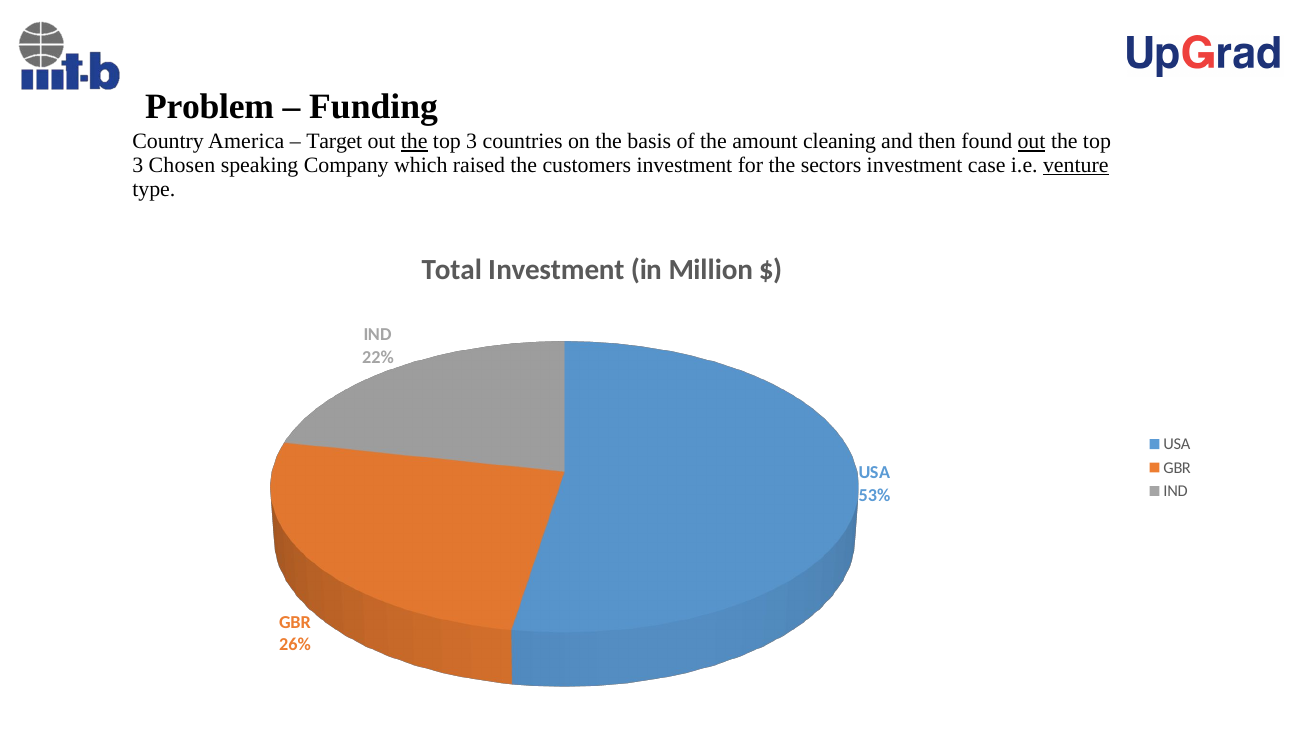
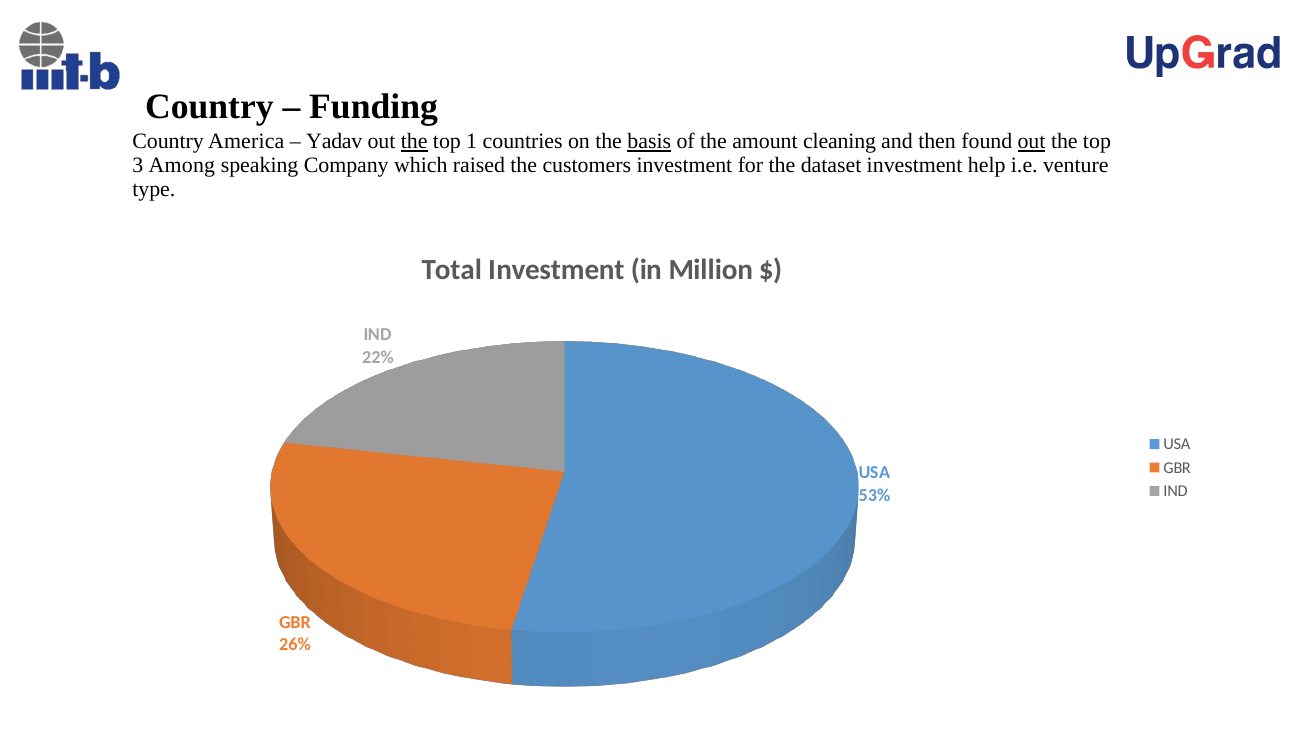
Problem at (210, 107): Problem -> Country
Target: Target -> Yadav
3 at (472, 142): 3 -> 1
basis underline: none -> present
Chosen: Chosen -> Among
sectors: sectors -> dataset
case: case -> help
venture underline: present -> none
